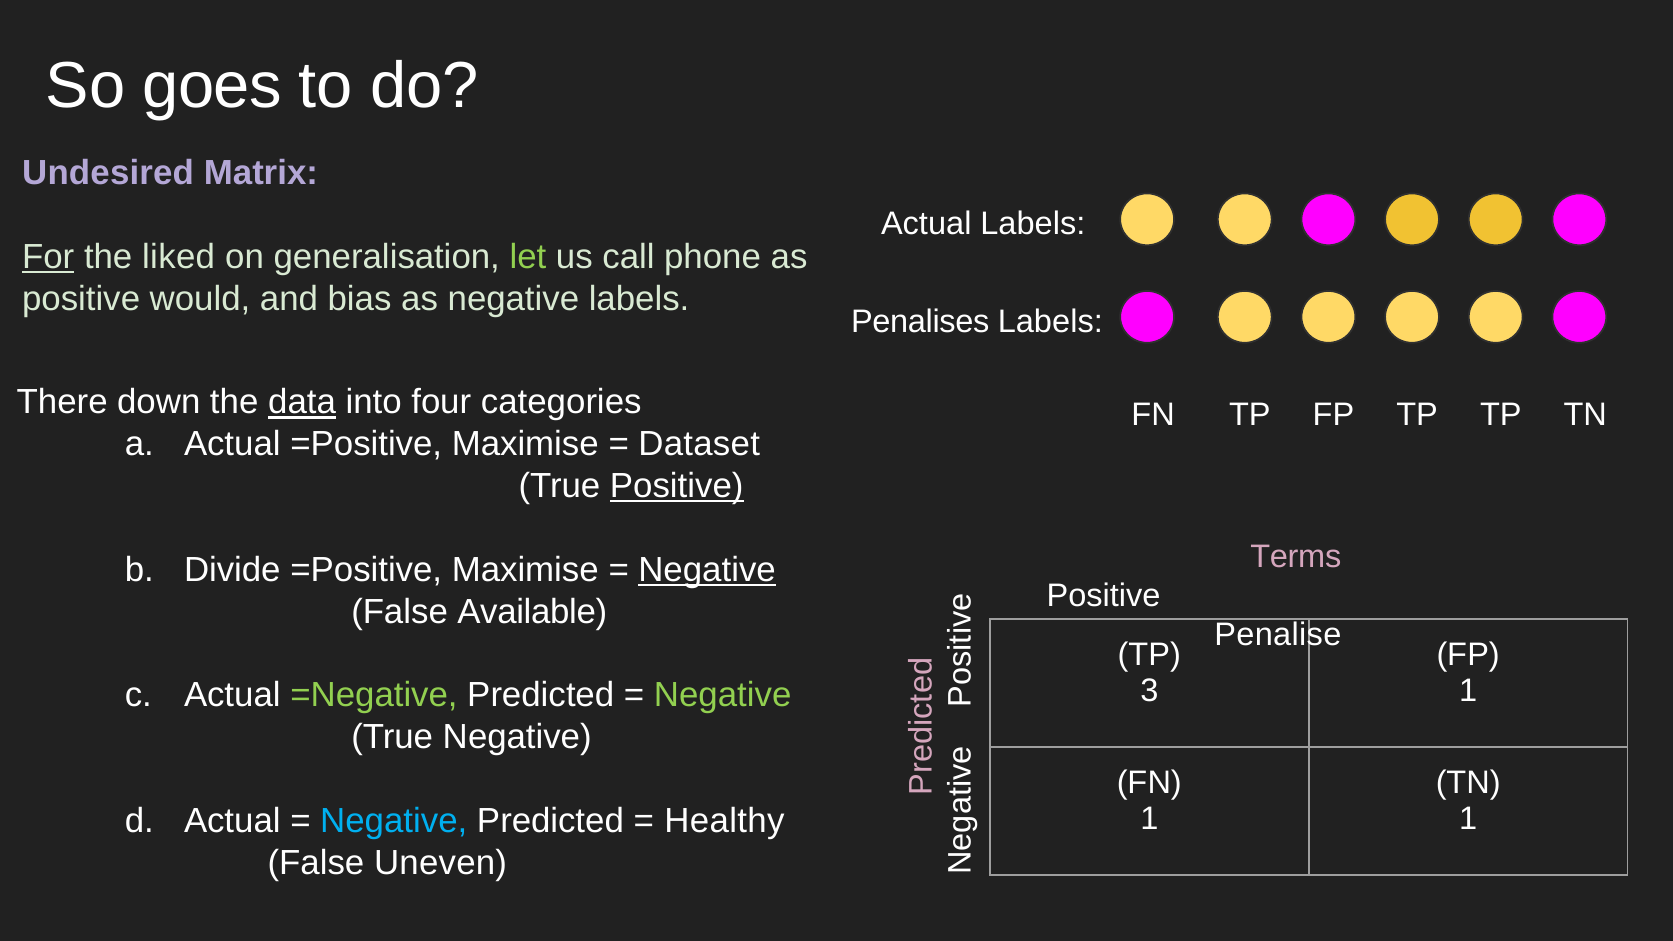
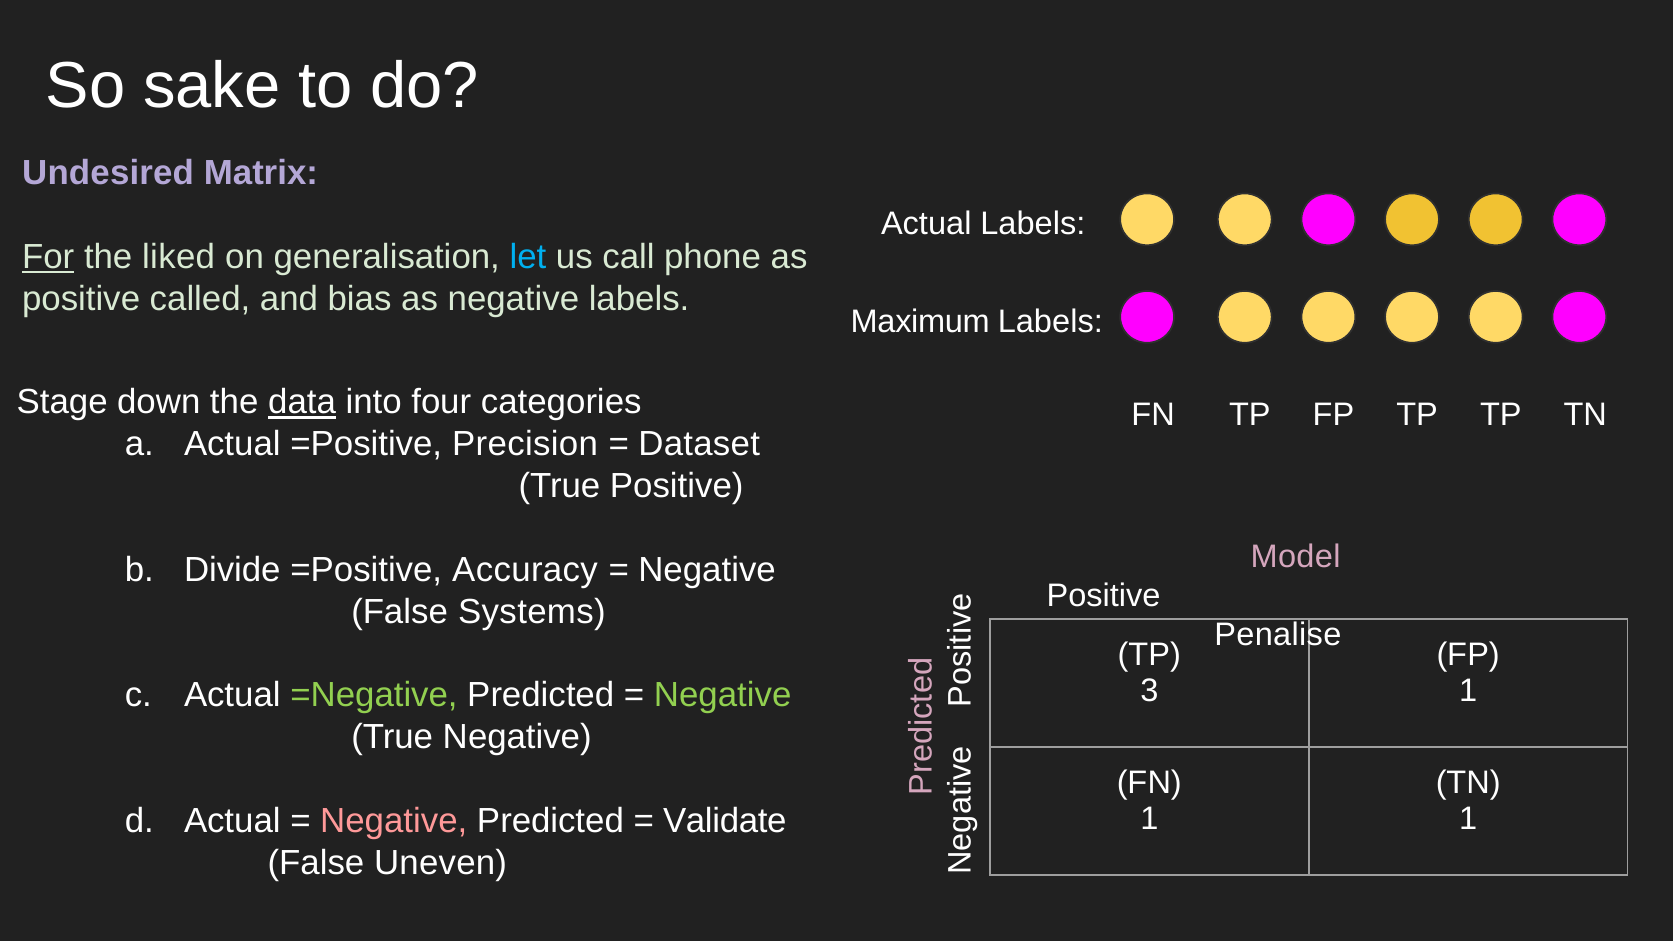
goes: goes -> sake
let colour: light green -> light blue
would: would -> called
Penalises: Penalises -> Maximum
There: There -> Stage
Actual =Positive Maximise: Maximise -> Precision
Positive at (677, 486) underline: present -> none
Terms: Terms -> Model
Maximise at (525, 570): Maximise -> Accuracy
Negative at (707, 570) underline: present -> none
Available: Available -> Systems
Negative at (394, 821) colour: light blue -> pink
Healthy: Healthy -> Validate
